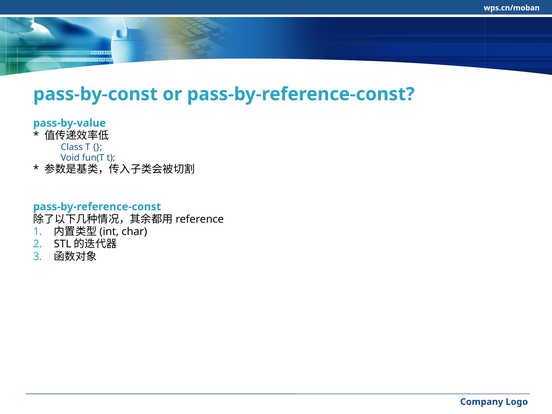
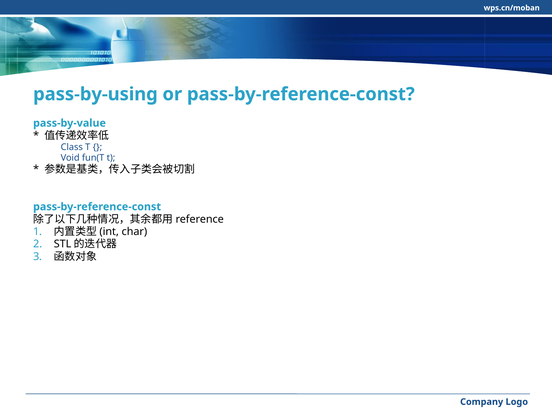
pass-by-const: pass-by-const -> pass-by-using
